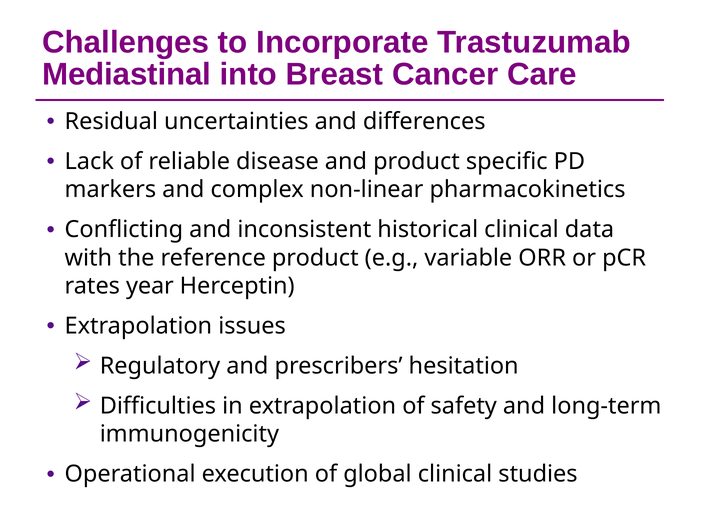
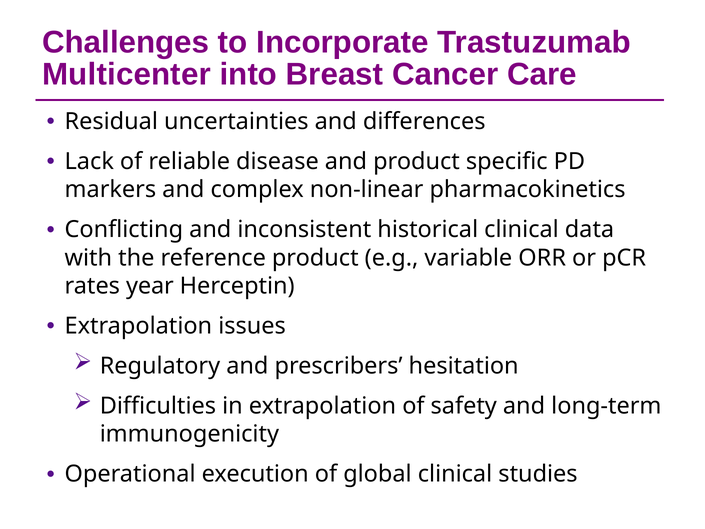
Mediastinal: Mediastinal -> Multicenter
